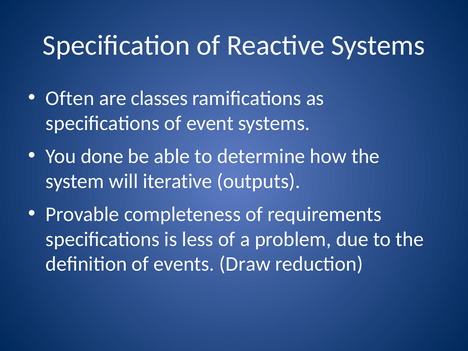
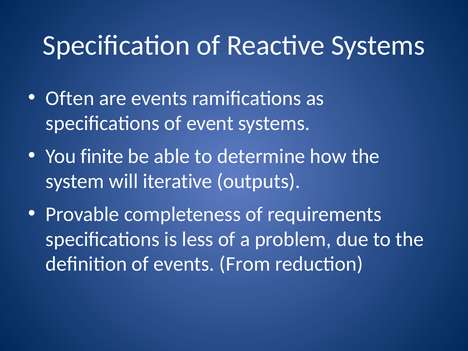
are classes: classes -> events
done: done -> finite
Draw: Draw -> From
